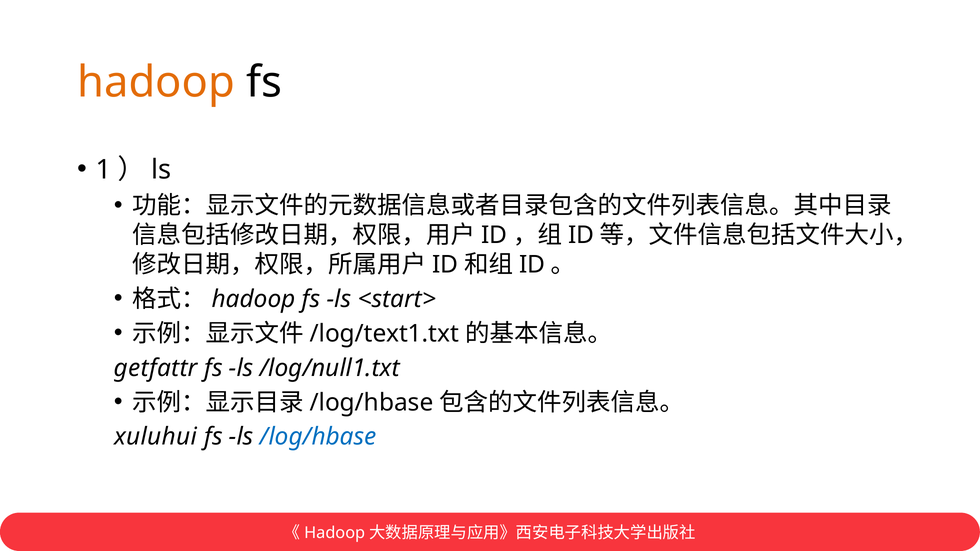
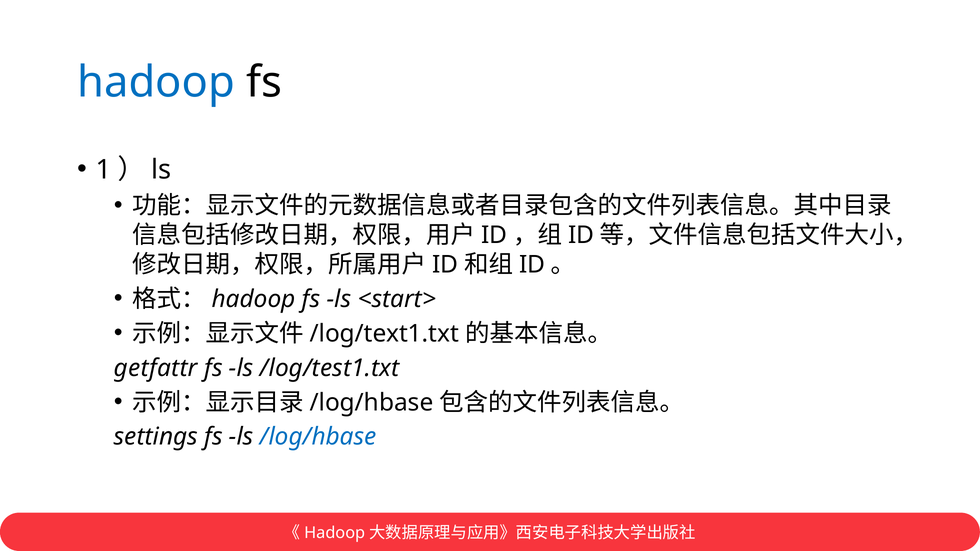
hadoop colour: orange -> blue
/log/null1.txt: /log/null1.txt -> /log/test1.txt
xuluhui: xuluhui -> settings
